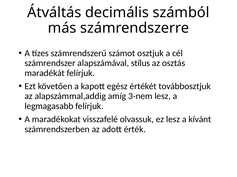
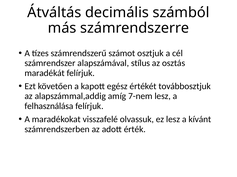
3-nem: 3-nem -> 7-nem
legmagasabb: legmagasabb -> felhasználása
